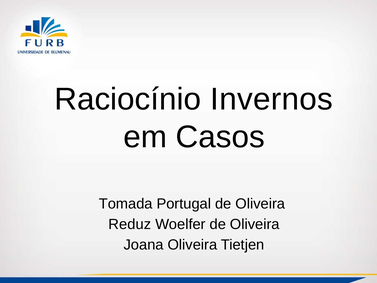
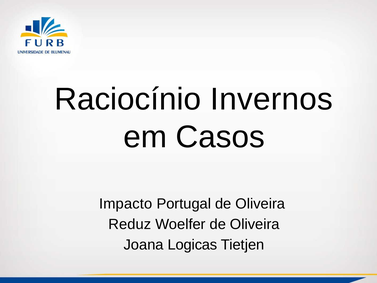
Tomada: Tomada -> Impacto
Joana Oliveira: Oliveira -> Logicas
